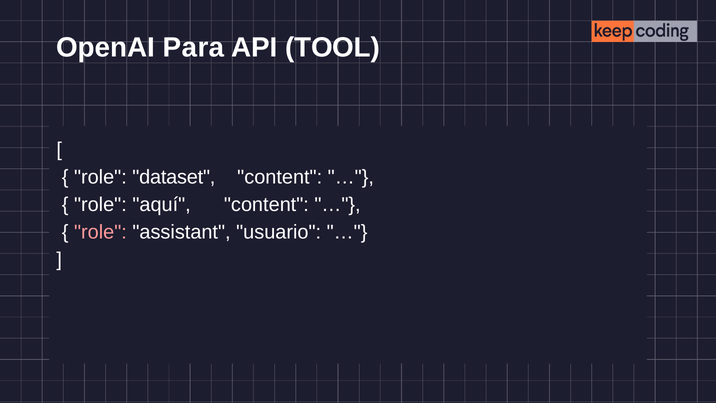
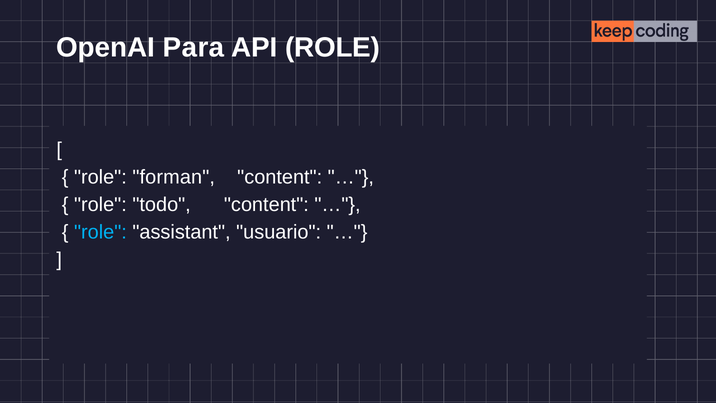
API TOOL: TOOL -> ROLE
dataset: dataset -> forman
aquí: aquí -> todo
role at (100, 232) colour: pink -> light blue
